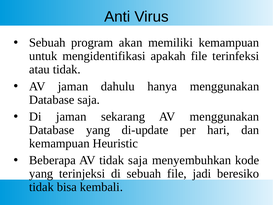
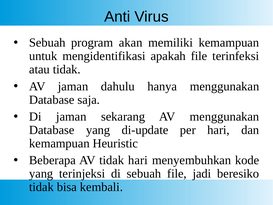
tidak saja: saja -> hari
